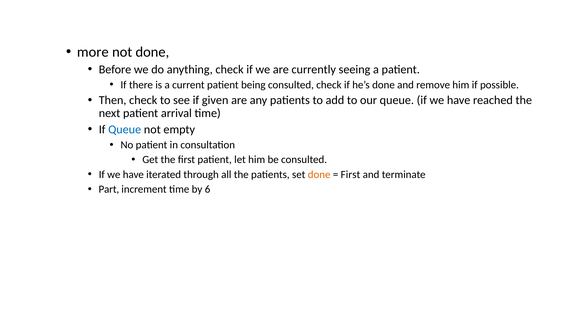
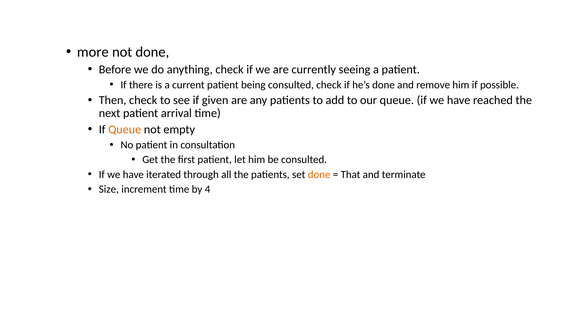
Queue at (125, 129) colour: blue -> orange
First at (350, 174): First -> That
Part: Part -> Size
6: 6 -> 4
